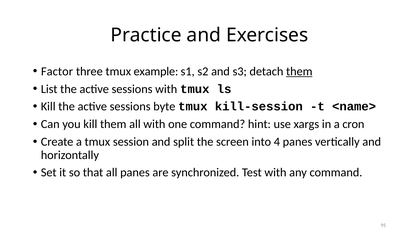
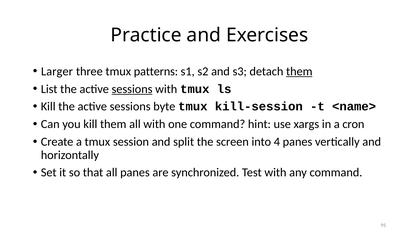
Factor: Factor -> Larger
example: example -> patterns
sessions at (132, 89) underline: none -> present
